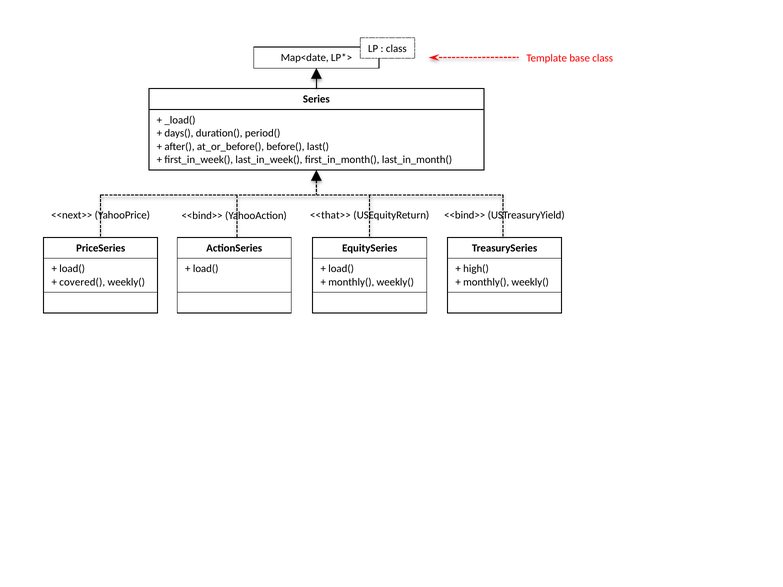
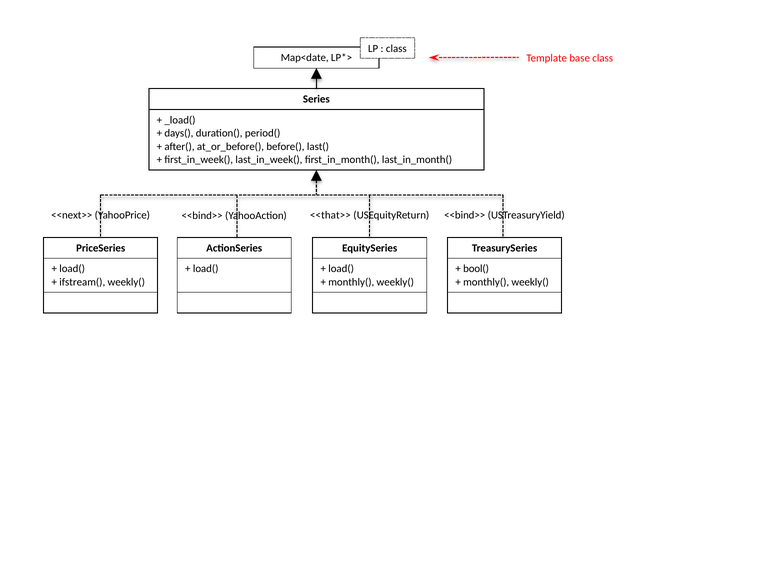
high(: high( -> bool(
covered(: covered( -> ifstream(
